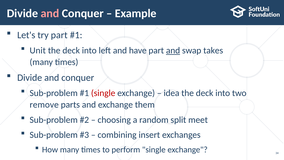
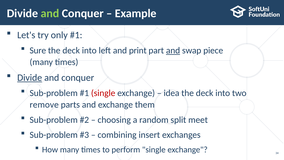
and at (50, 13) colour: pink -> light green
try part: part -> only
Unit: Unit -> Sure
have: have -> print
takes: takes -> piece
Divide at (30, 78) underline: none -> present
